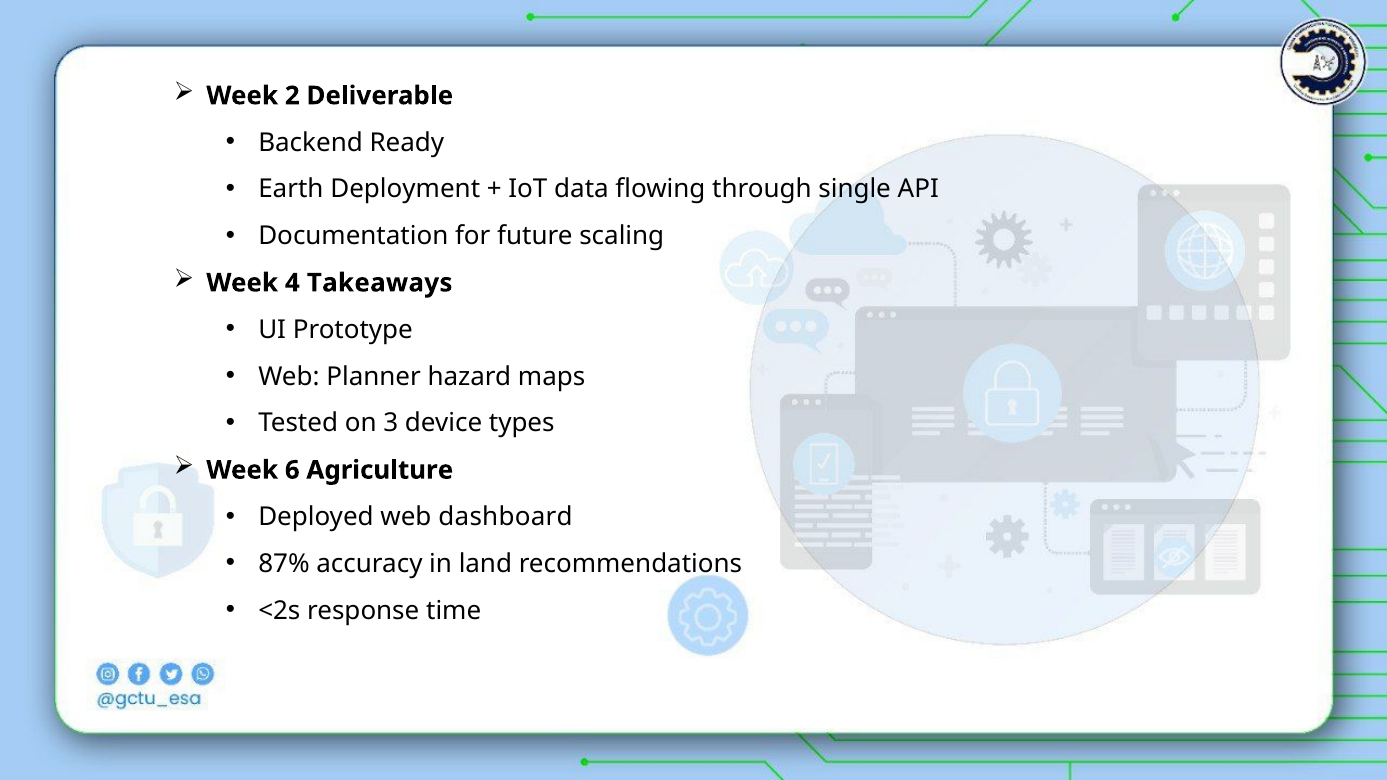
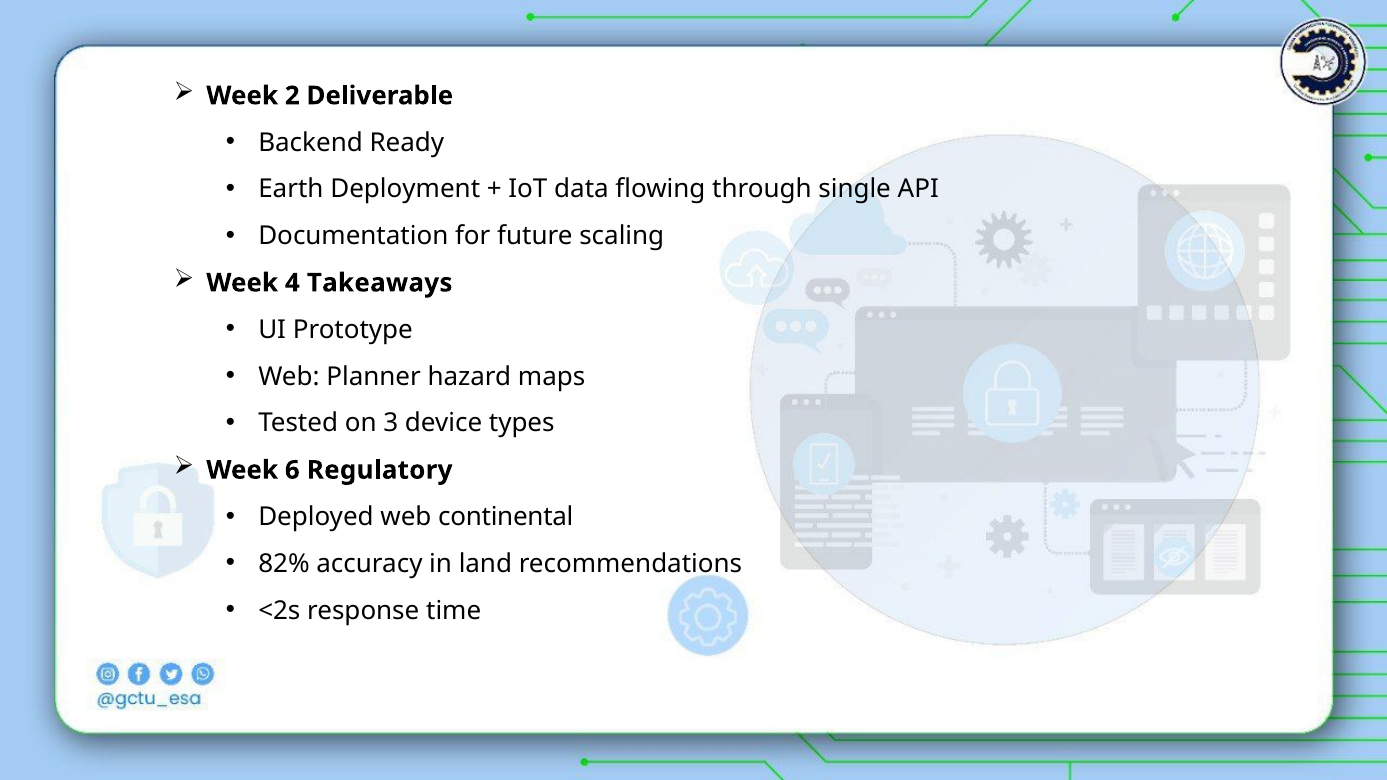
Agriculture: Agriculture -> Regulatory
dashboard: dashboard -> continental
87%: 87% -> 82%
